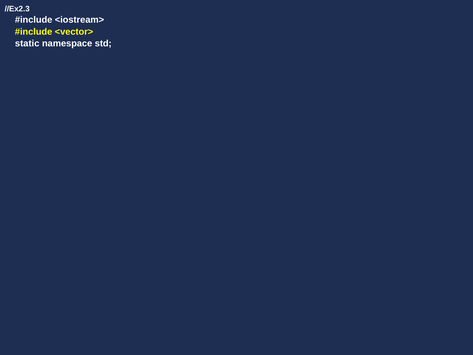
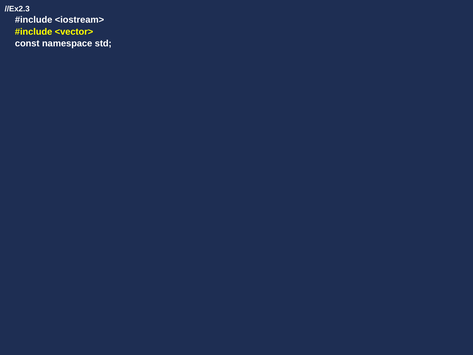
static: static -> const
